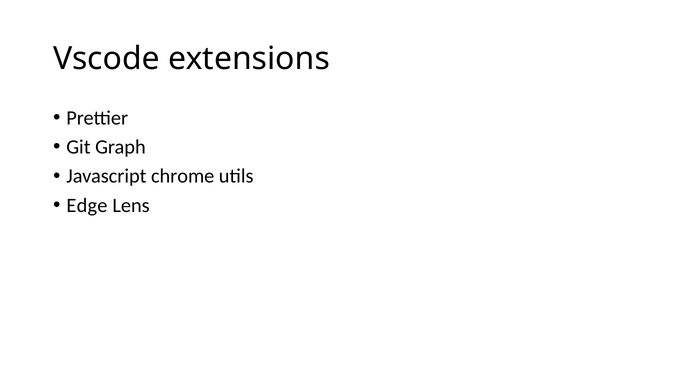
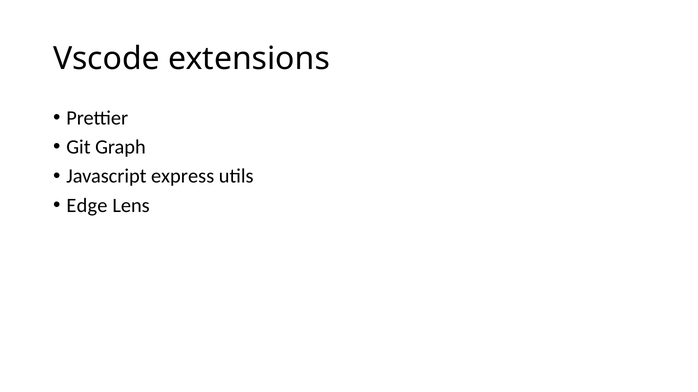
chrome: chrome -> express
